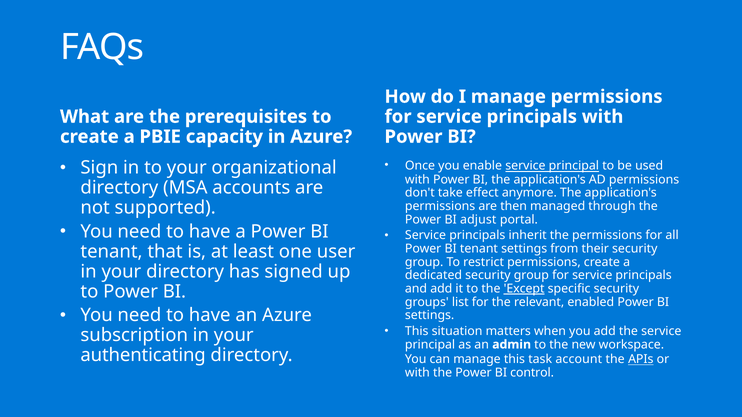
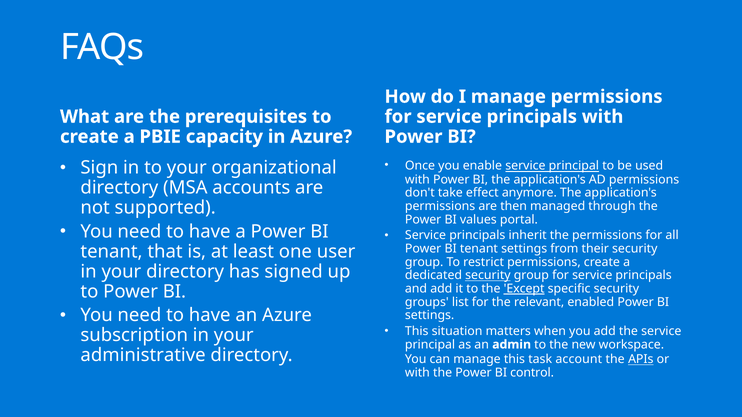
adjust: adjust -> values
security at (488, 276) underline: none -> present
authenticating: authenticating -> administrative
